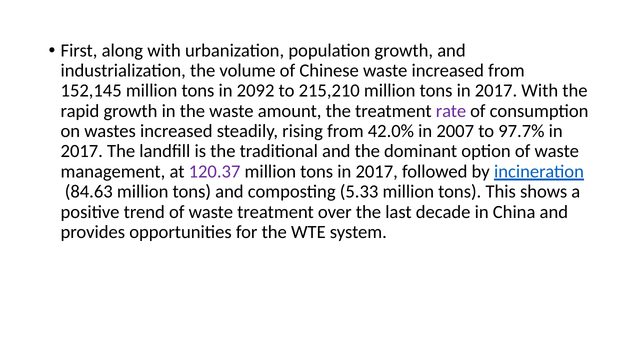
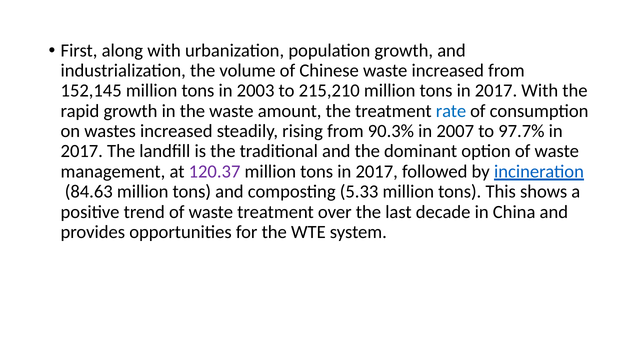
2092: 2092 -> 2003
rate colour: purple -> blue
42.0%: 42.0% -> 90.3%
